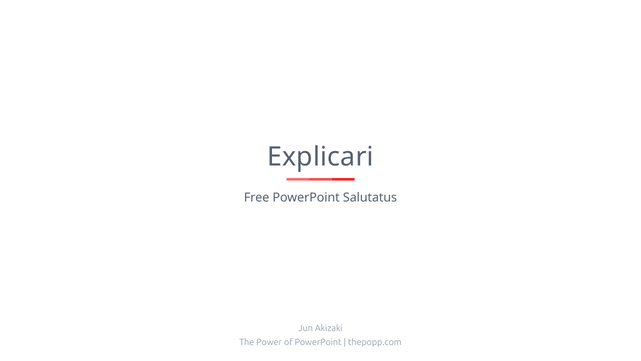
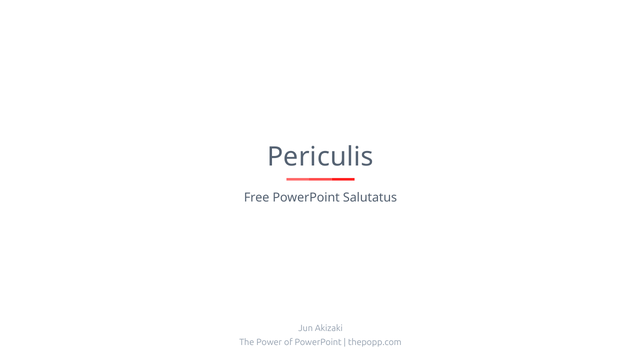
Explicari: Explicari -> Periculis
